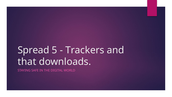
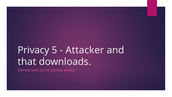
Spread: Spread -> Privacy
Trackers: Trackers -> Attacker
